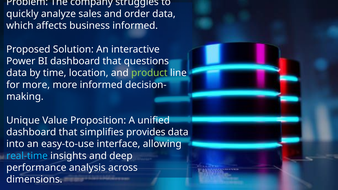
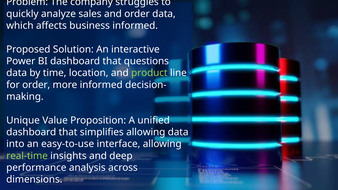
for more: more -> order
simplifies provides: provides -> allowing
real-time colour: light blue -> light green
